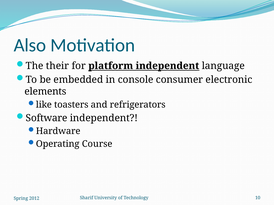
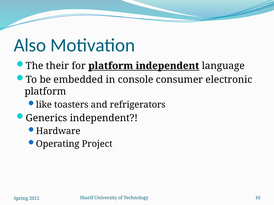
elements at (45, 92): elements -> platform
Software: Software -> Generics
Course: Course -> Project
